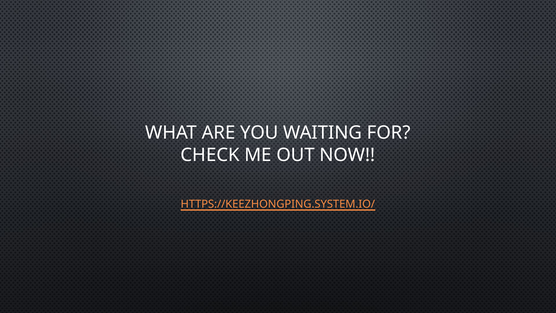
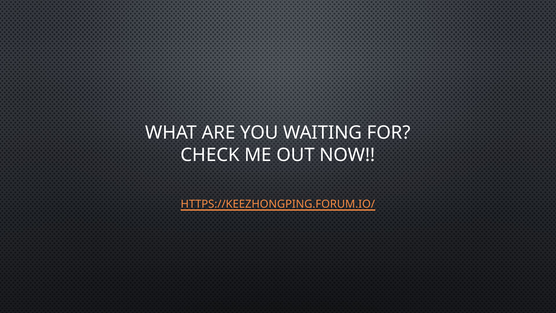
HTTPS://KEEZHONGPING.SYSTEM.IO/: HTTPS://KEEZHONGPING.SYSTEM.IO/ -> HTTPS://KEEZHONGPING.FORUM.IO/
